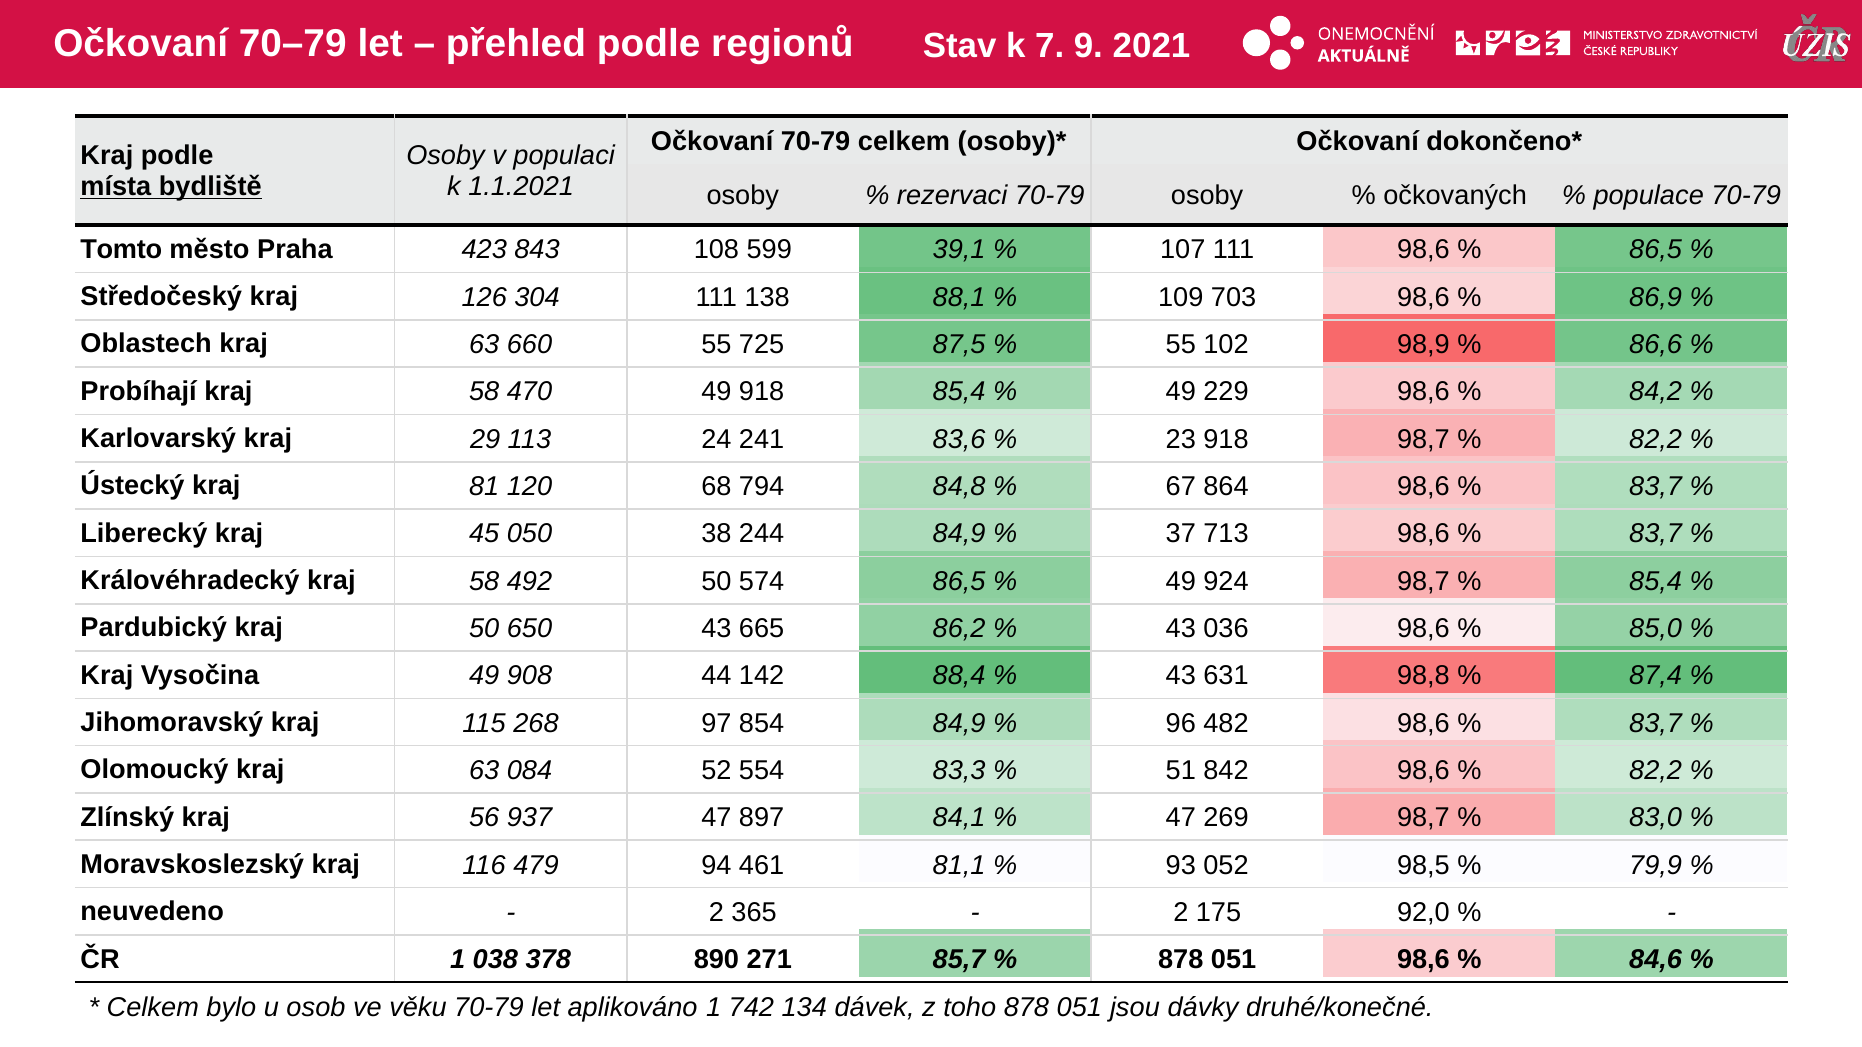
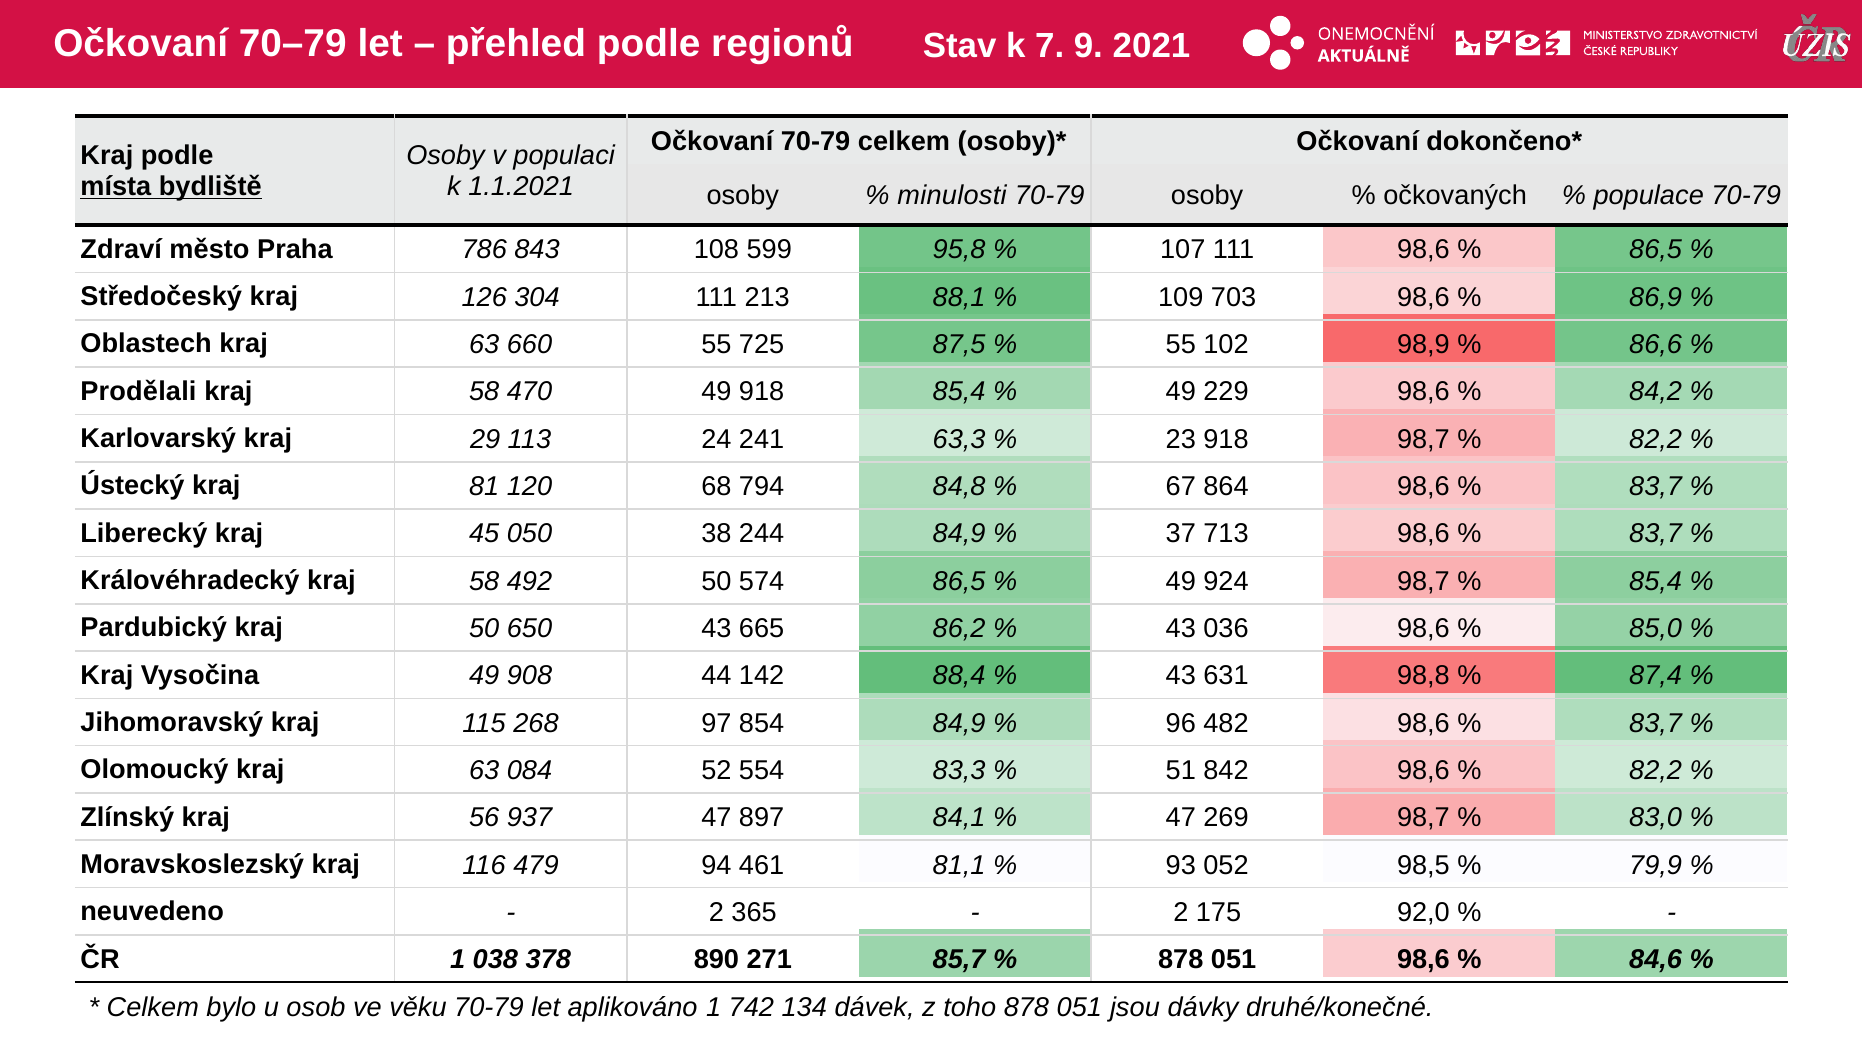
rezervaci: rezervaci -> minulosti
Tomto: Tomto -> Zdraví
423: 423 -> 786
39,1: 39,1 -> 95,8
138: 138 -> 213
Probíhají: Probíhají -> Prodělali
83,6: 83,6 -> 63,3
